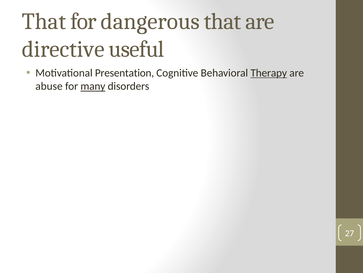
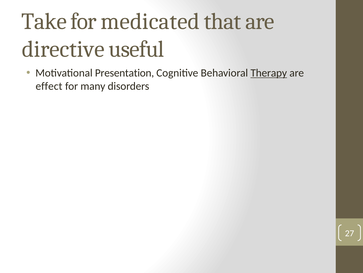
That at (44, 21): That -> Take
dangerous: dangerous -> medicated
abuse: abuse -> effect
many underline: present -> none
